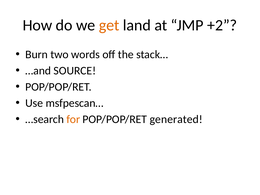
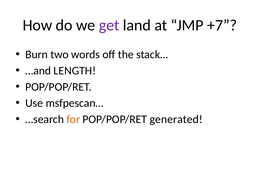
get colour: orange -> purple
+2: +2 -> +7
SOURCE: SOURCE -> LENGTH
